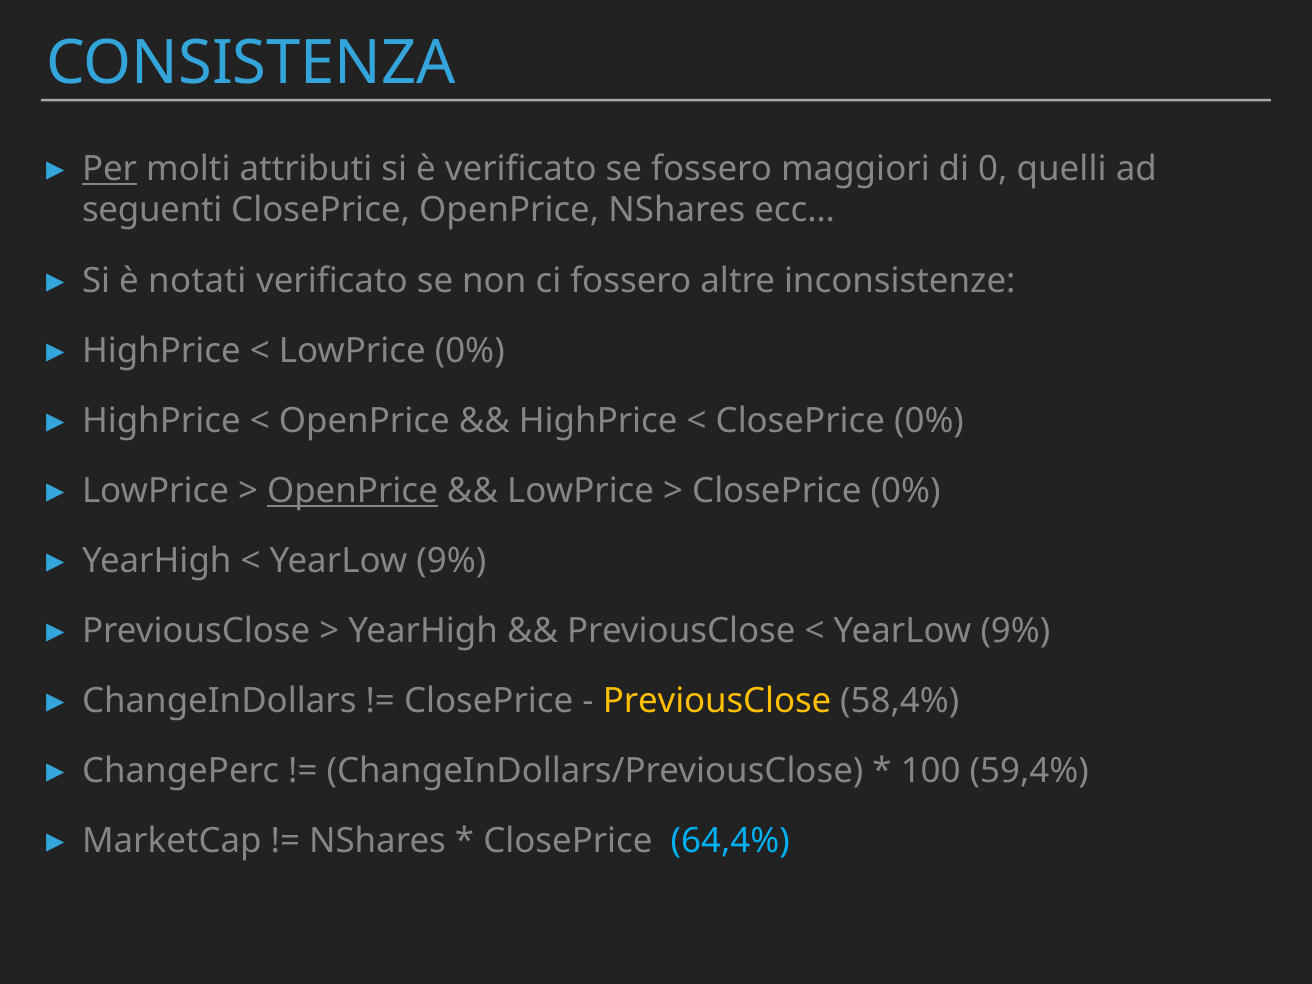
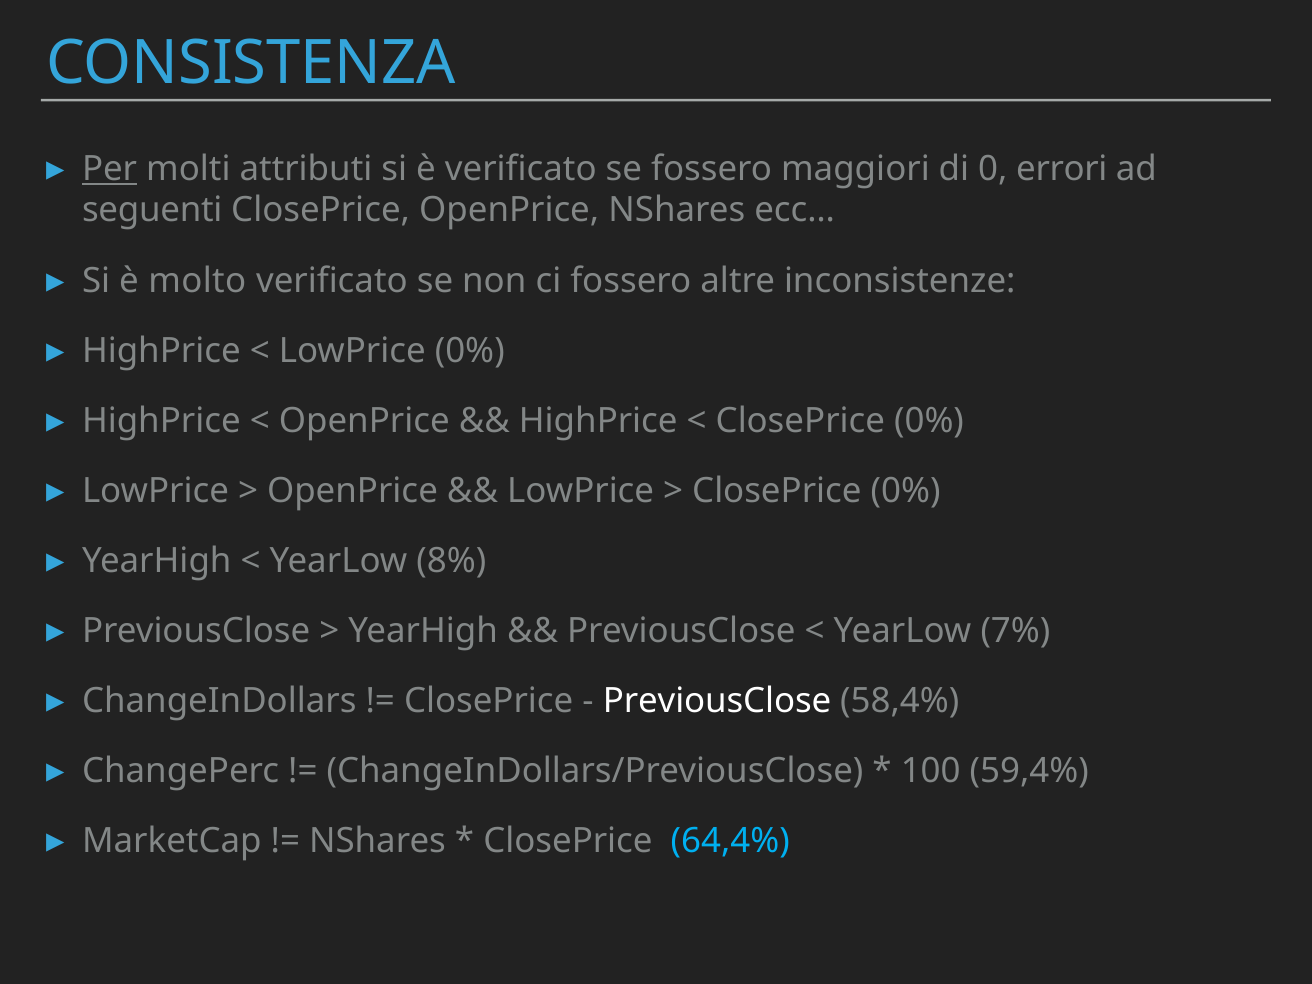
quelli: quelli -> errori
notati: notati -> molto
OpenPrice at (352, 491) underline: present -> none
9% at (451, 561): 9% -> 8%
9% at (1015, 631): 9% -> 7%
PreviousClose at (717, 701) colour: yellow -> white
